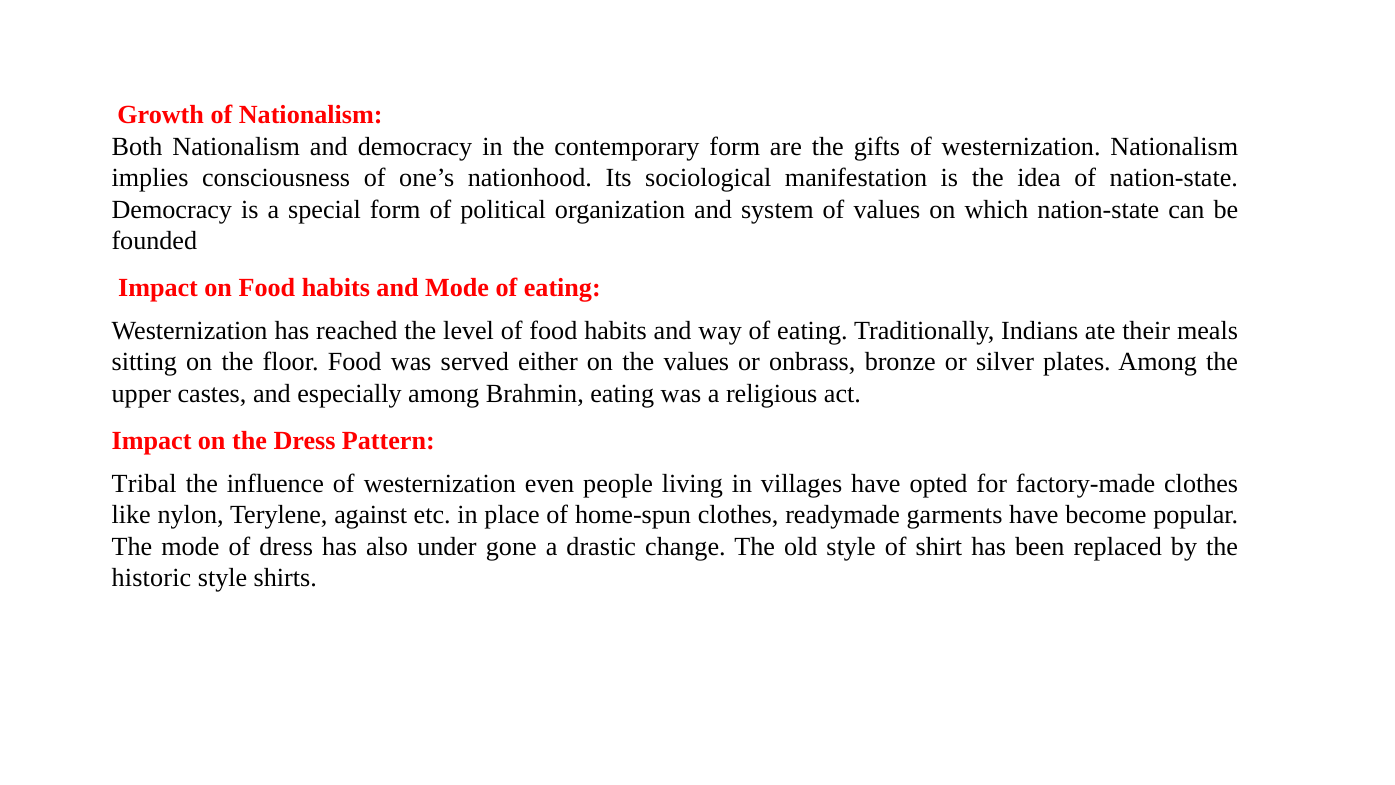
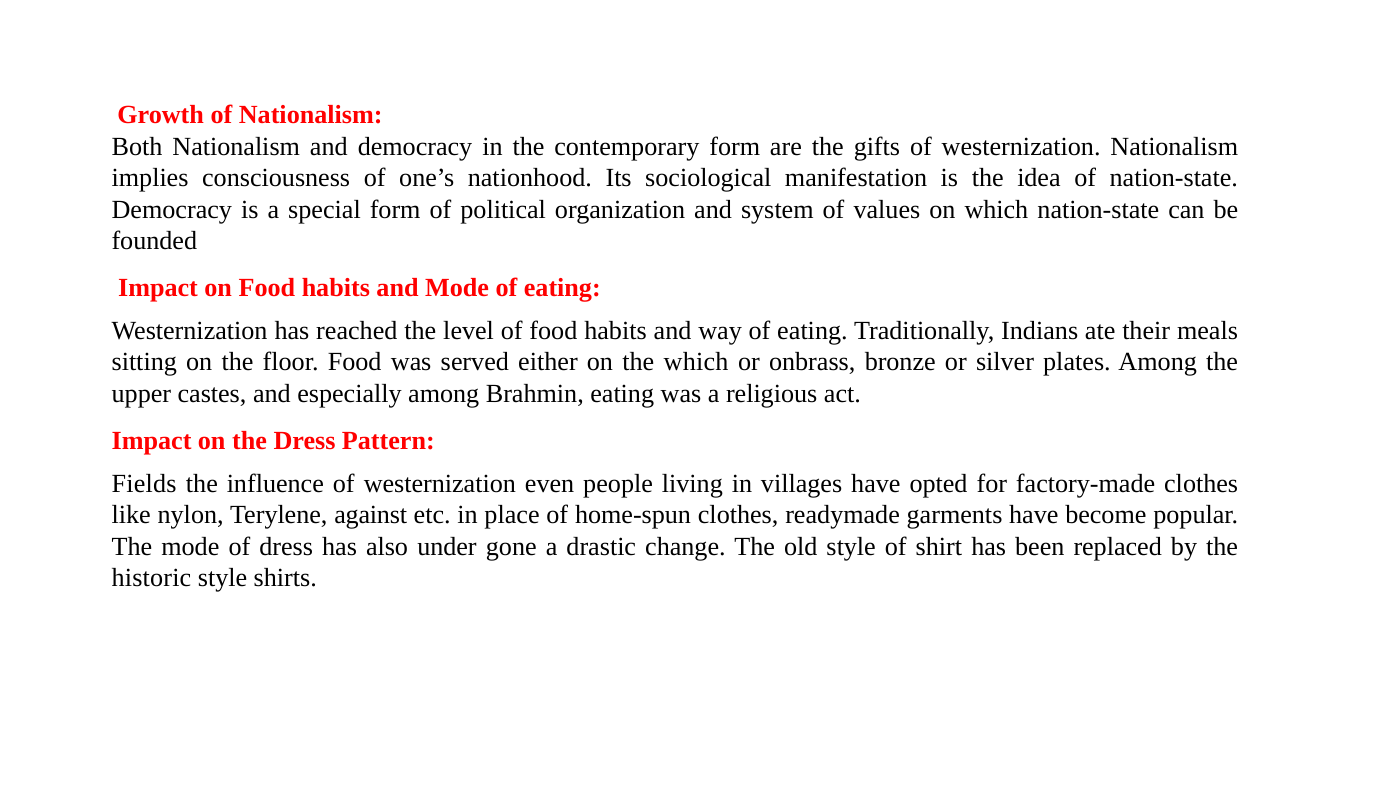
the values: values -> which
Tribal: Tribal -> Fields
